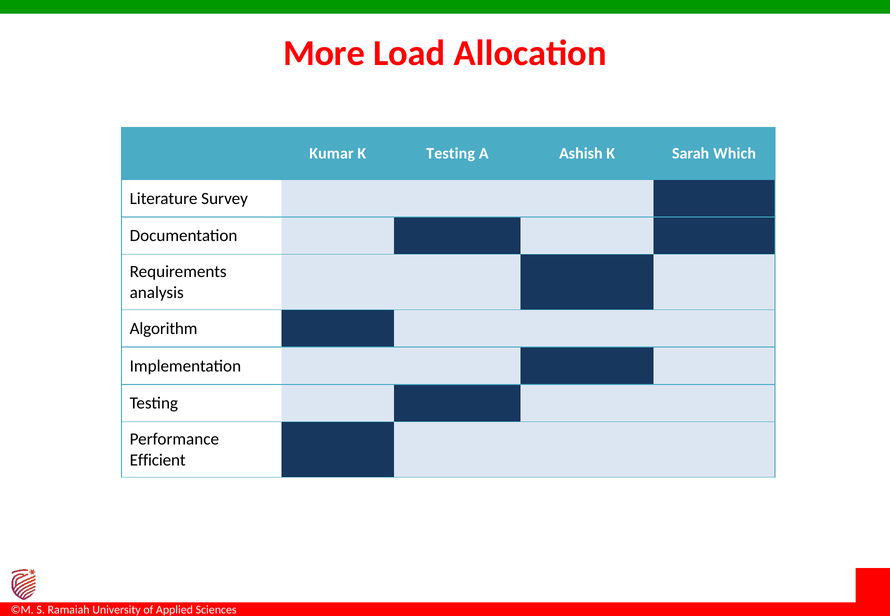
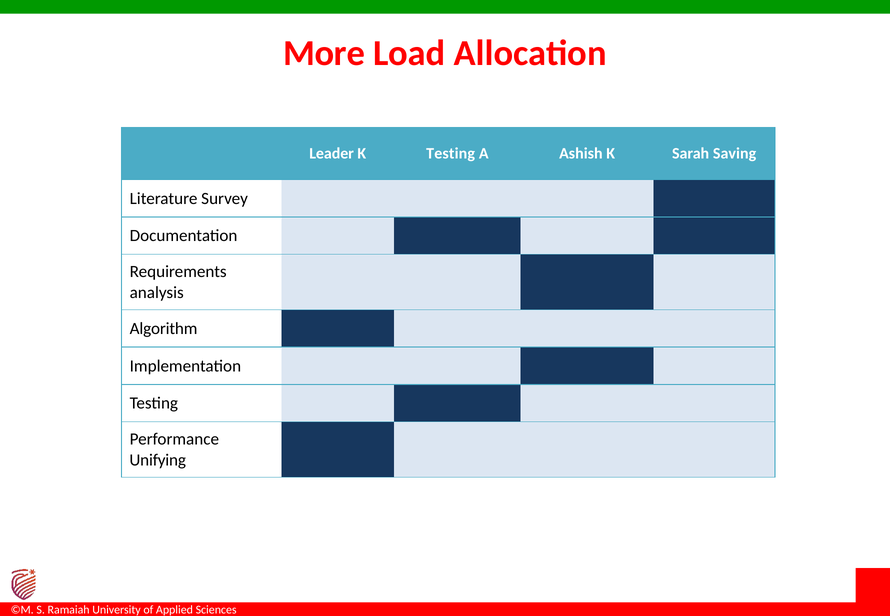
Kumar: Kumar -> Leader
Which: Which -> Saving
Efficient: Efficient -> Unifying
